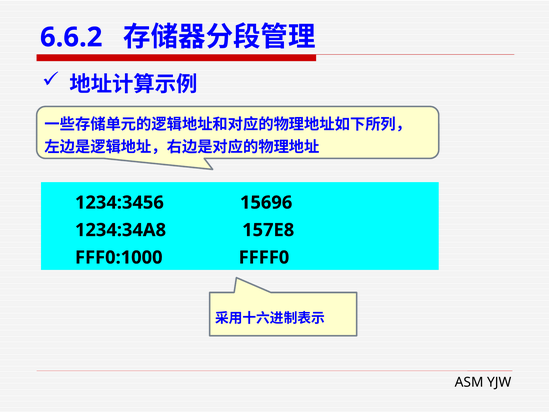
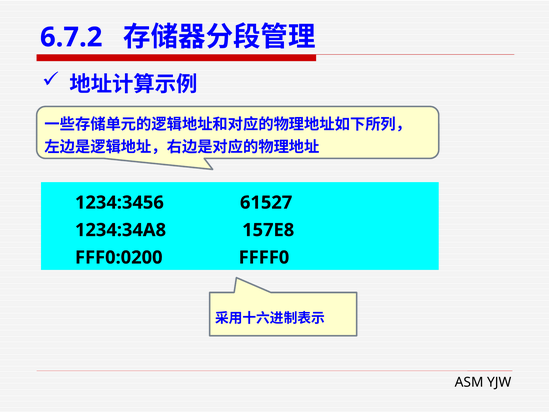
6.6.2: 6.6.2 -> 6.7.2
15696: 15696 -> 61527
FFF0:1000: FFF0:1000 -> FFF0:0200
